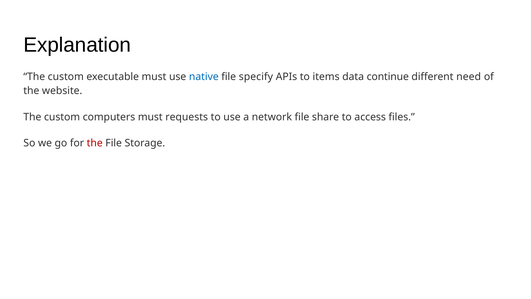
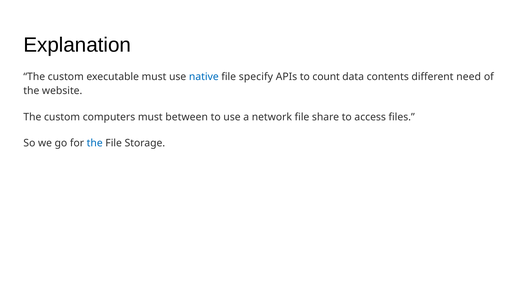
items: items -> count
continue: continue -> contents
requests: requests -> between
the at (95, 143) colour: red -> blue
